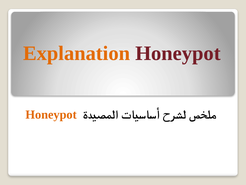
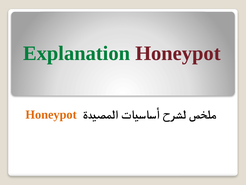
Explanation colour: orange -> green
